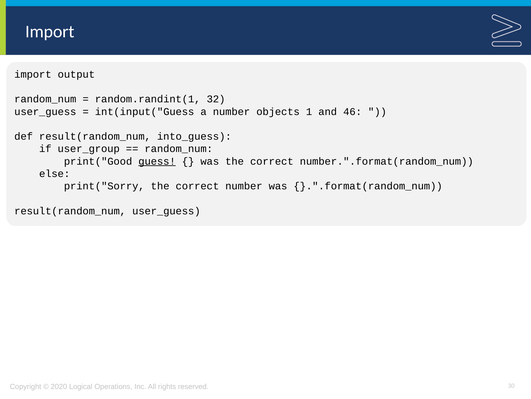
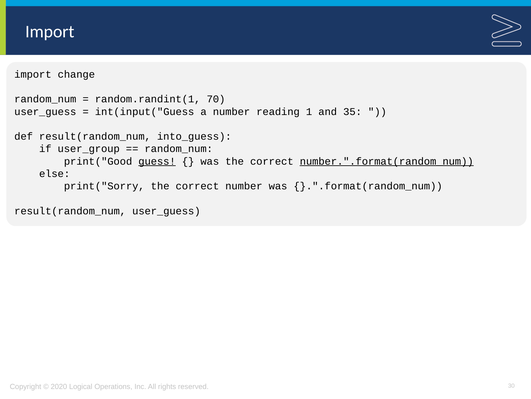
output: output -> change
32: 32 -> 70
objects: objects -> reading
46: 46 -> 35
number.".format(random_num underline: none -> present
